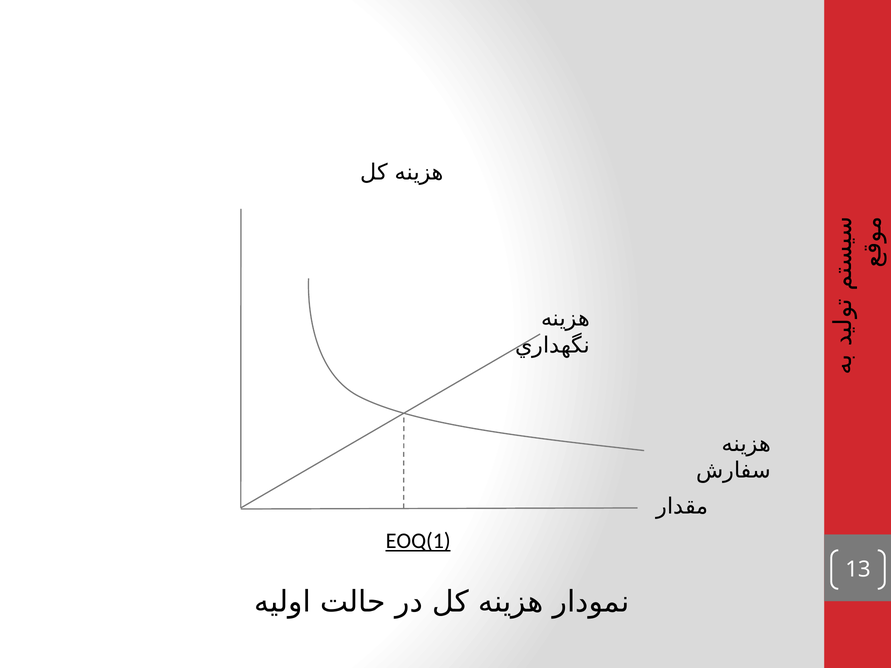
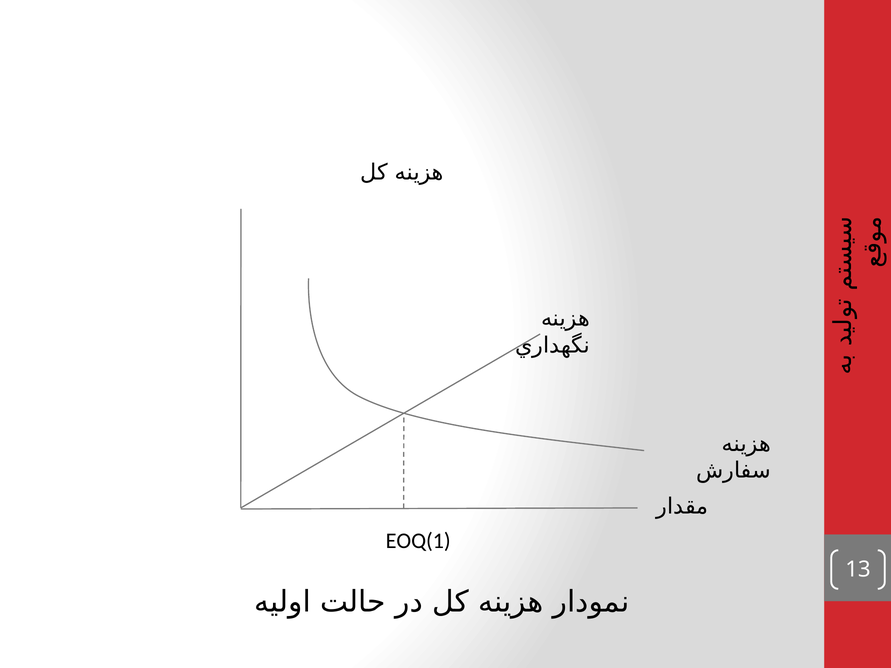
EOQ(1 underline: present -> none
